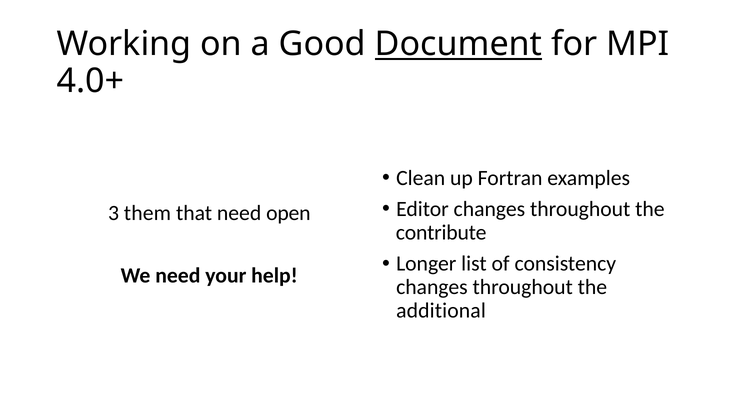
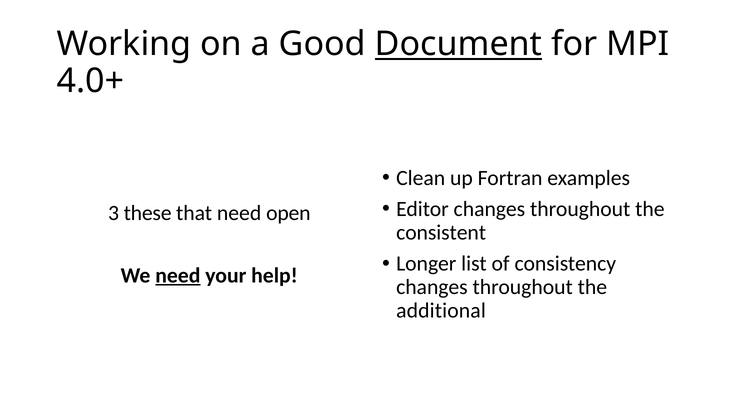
them: them -> these
contribute: contribute -> consistent
need at (178, 275) underline: none -> present
